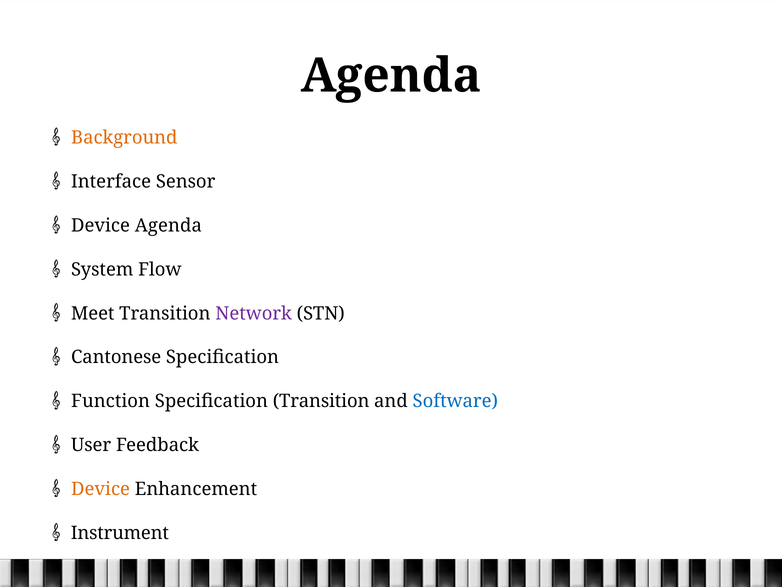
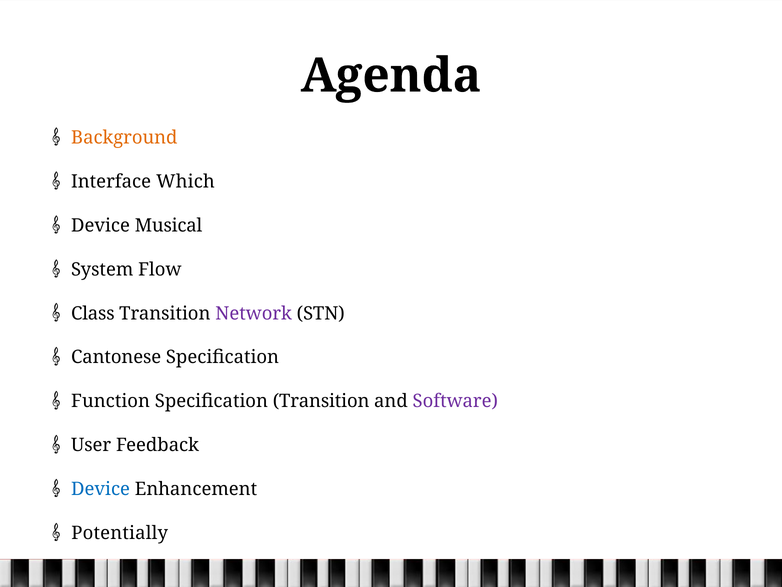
Sensor: Sensor -> Which
Device Agenda: Agenda -> Musical
Meet: Meet -> Class
Software colour: blue -> purple
Device at (101, 489) colour: orange -> blue
Instrument: Instrument -> Potentially
